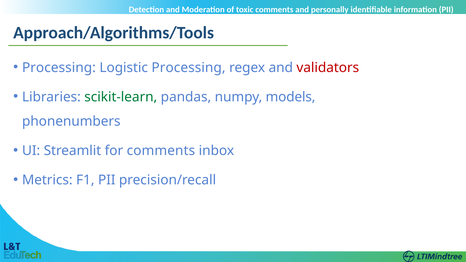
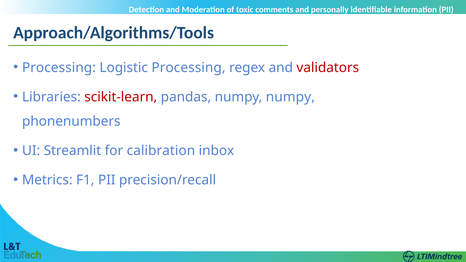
scikit-learn colour: green -> red
numpy models: models -> numpy
for comments: comments -> calibration
